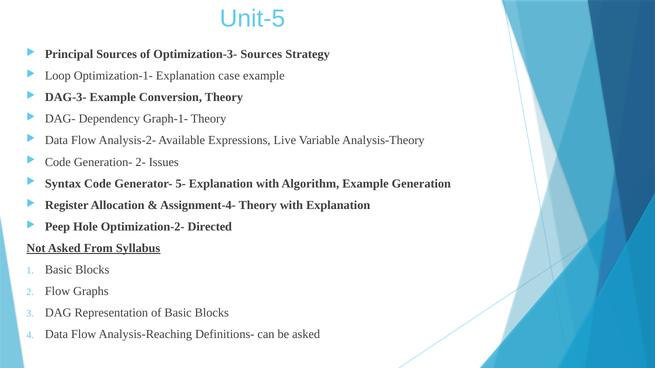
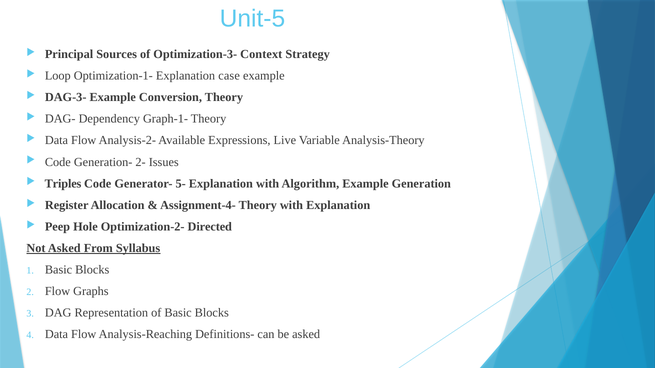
Optimization-3- Sources: Sources -> Context
Syntax: Syntax -> Triples
